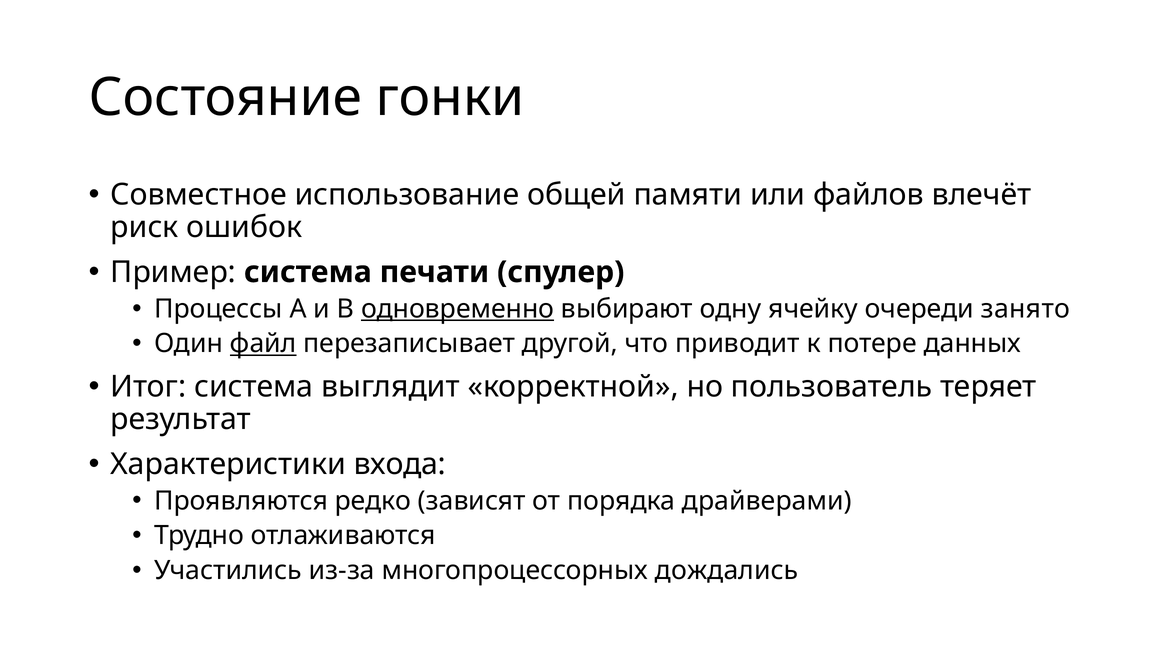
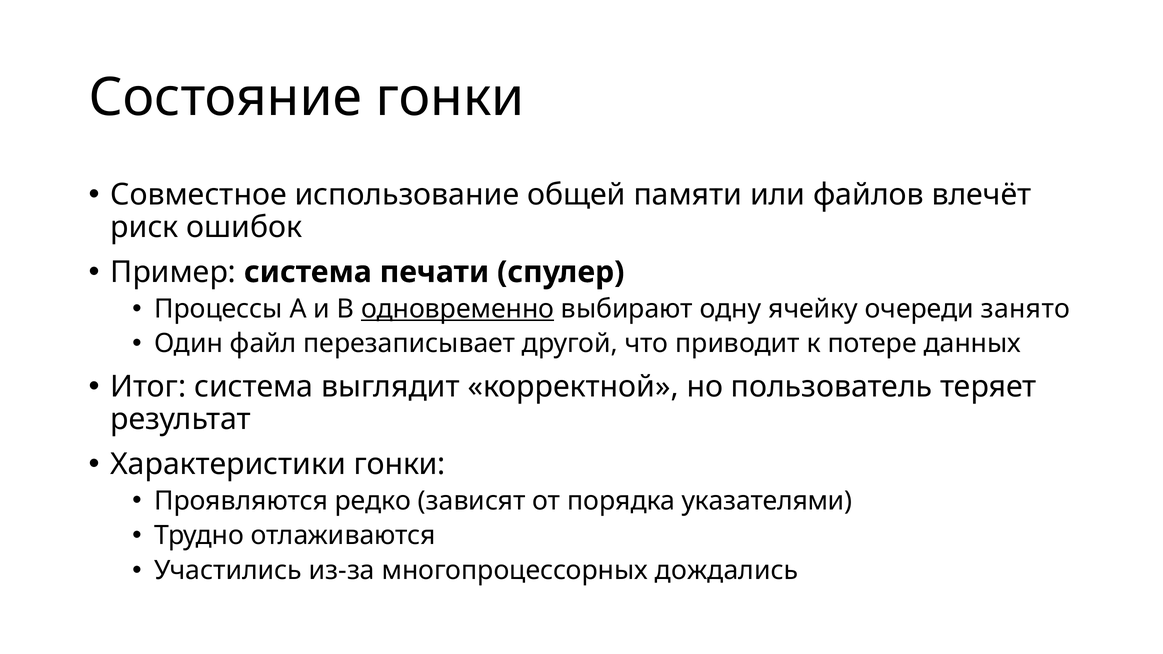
файл underline: present -> none
Характеристики входа: входа -> гонки
драйверами: драйверами -> указателями
